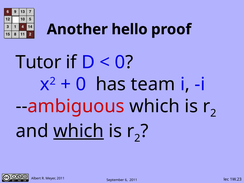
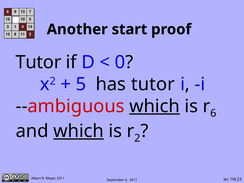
hello: hello -> start
0 at (81, 84): 0 -> 5
has team: team -> tutor
which at (155, 106) underline: none -> present
2 at (213, 113): 2 -> 6
